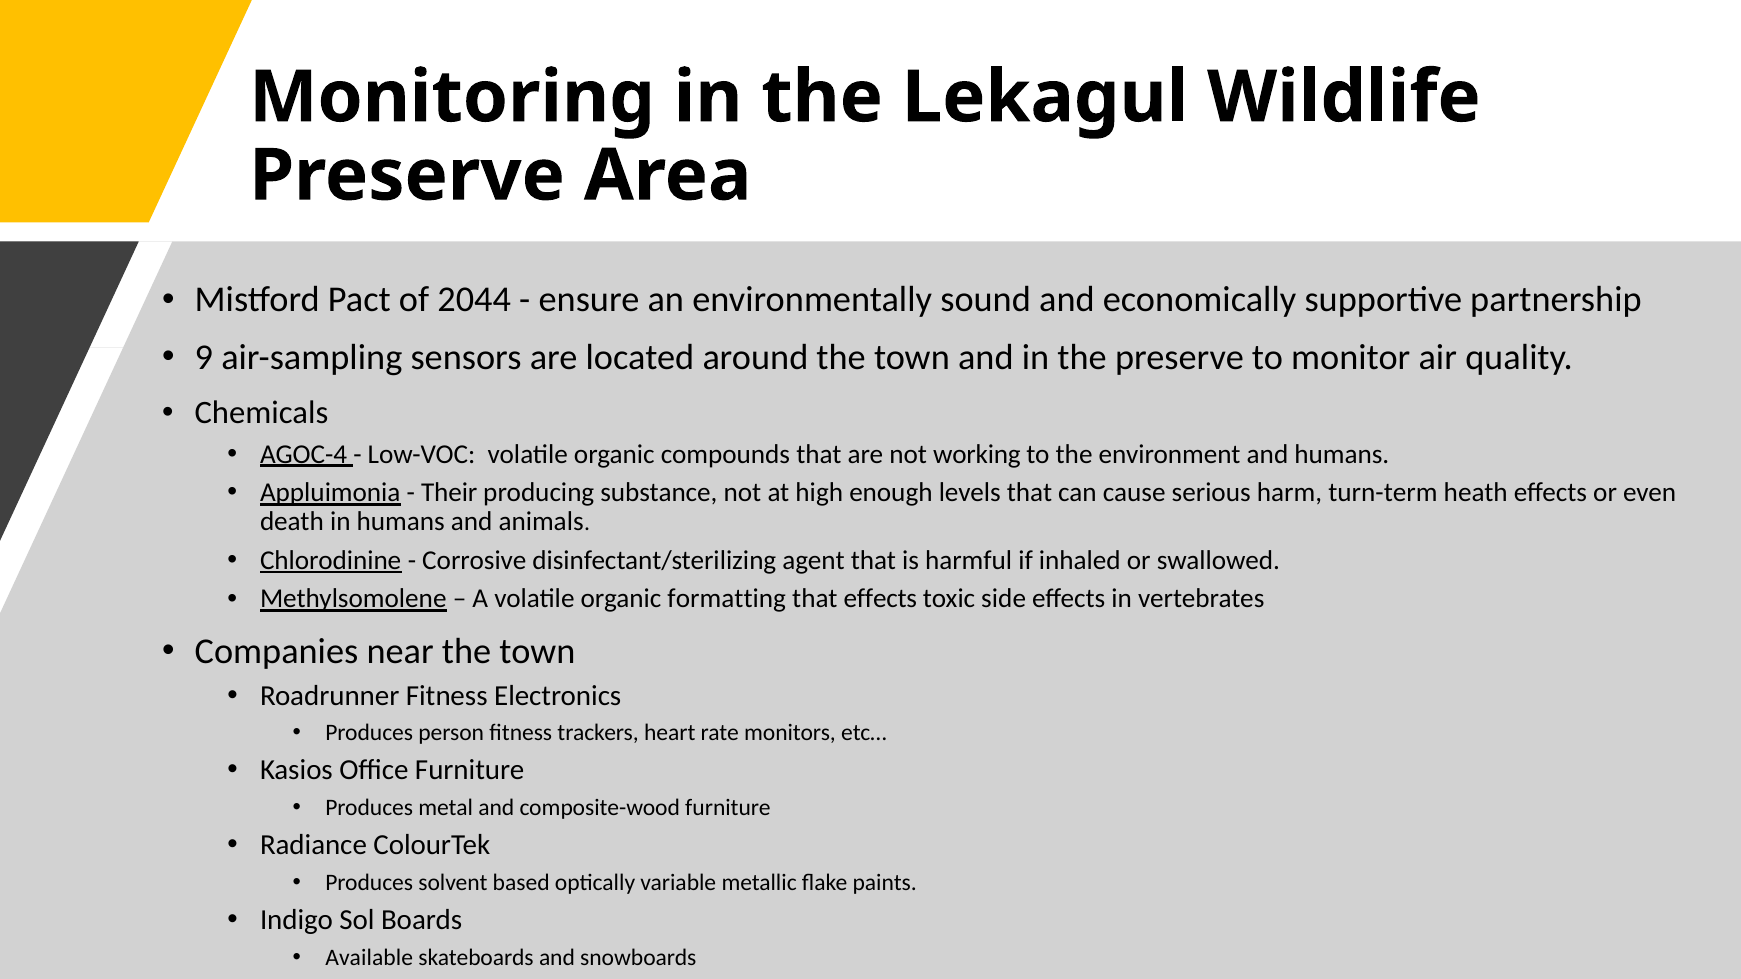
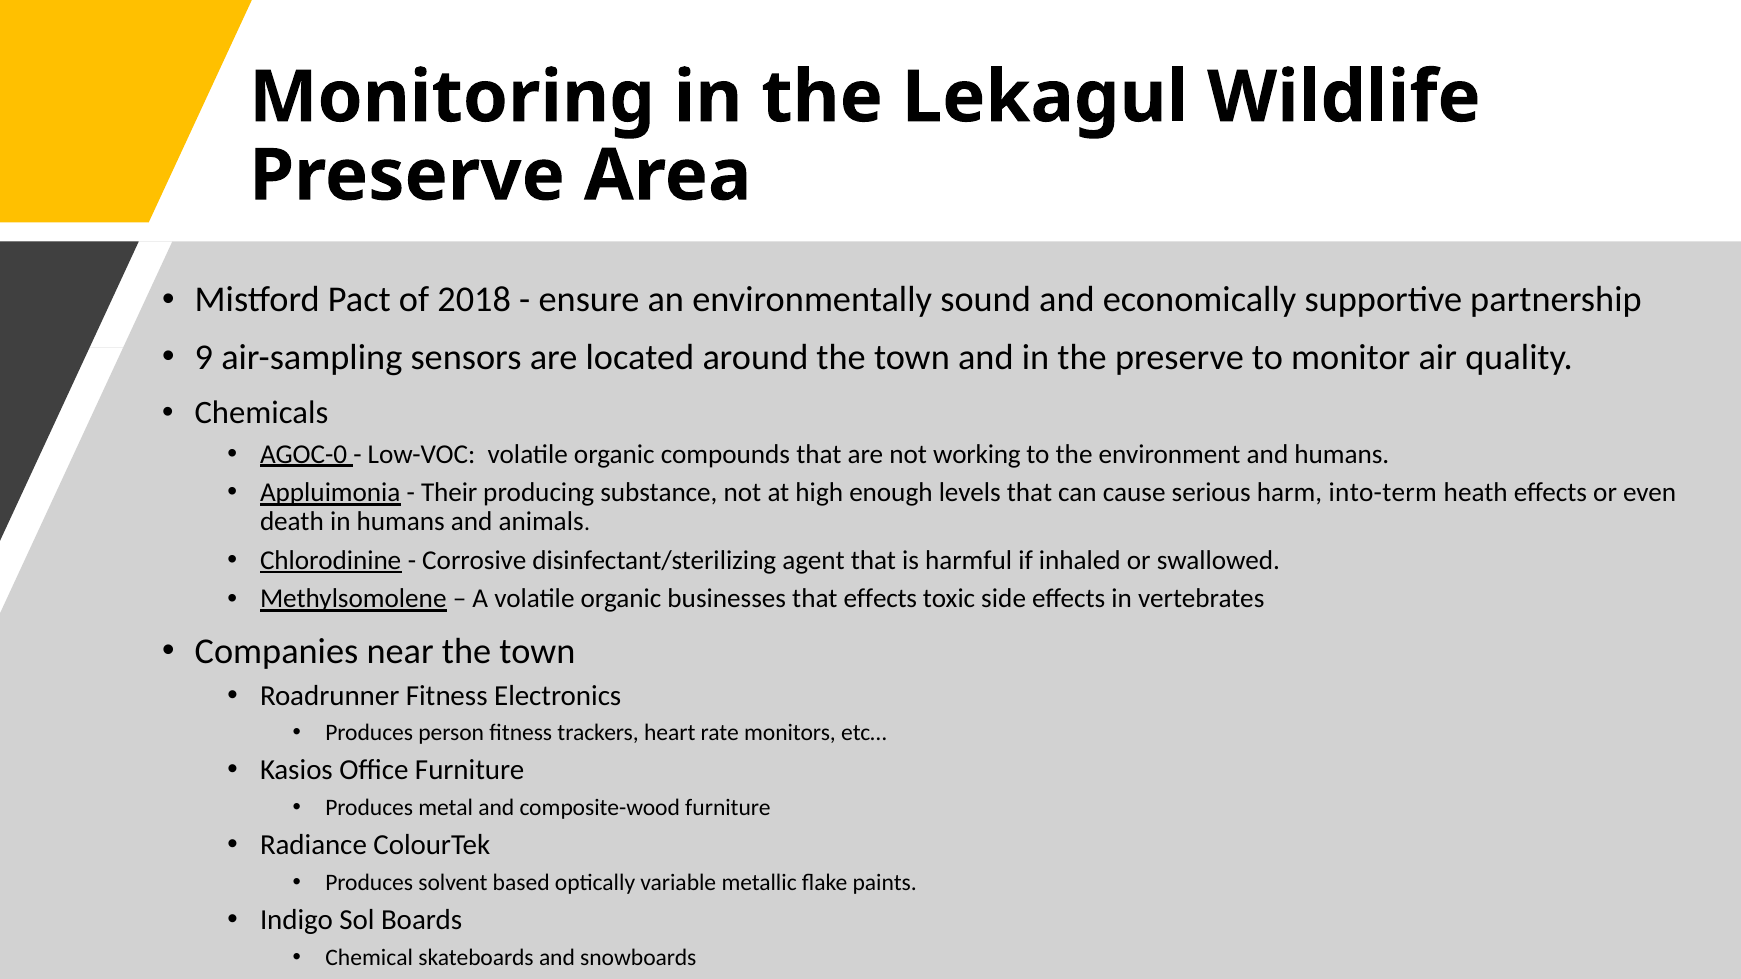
2044: 2044 -> 2018
AGOC-4: AGOC-4 -> AGOC-0
turn-term: turn-term -> into-term
formatting: formatting -> businesses
Available: Available -> Chemical
